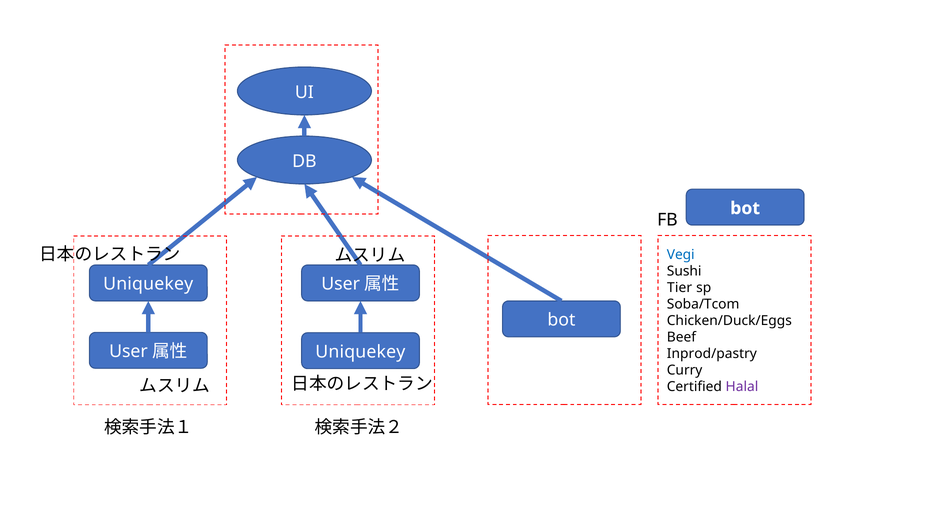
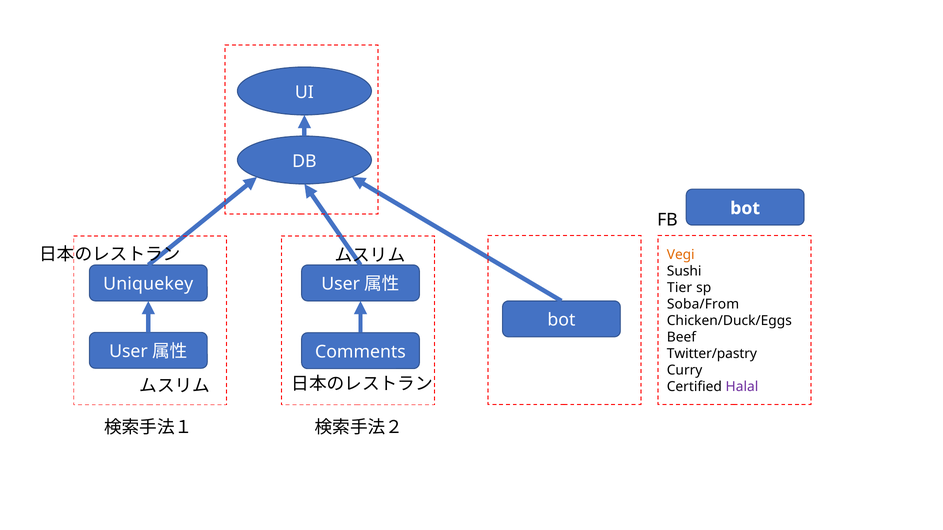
Vegi colour: blue -> orange
Soba/Tcom: Soba/Tcom -> Soba/From
Uniquekey at (360, 352): Uniquekey -> Comments
Inprod/pastry: Inprod/pastry -> Twitter/pastry
